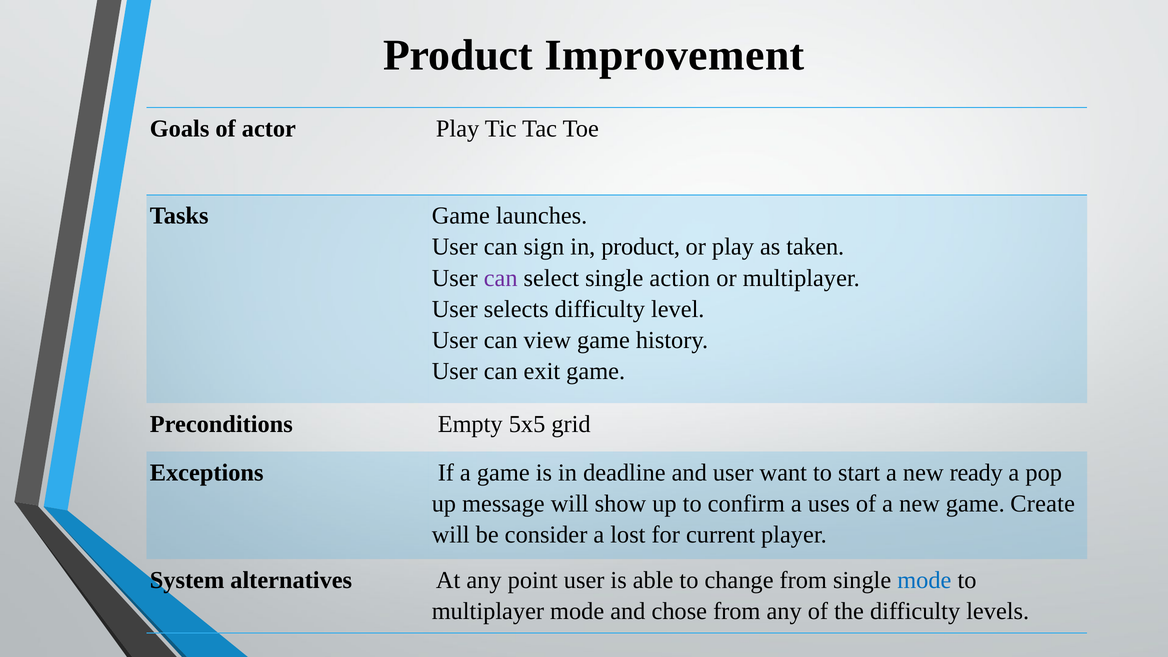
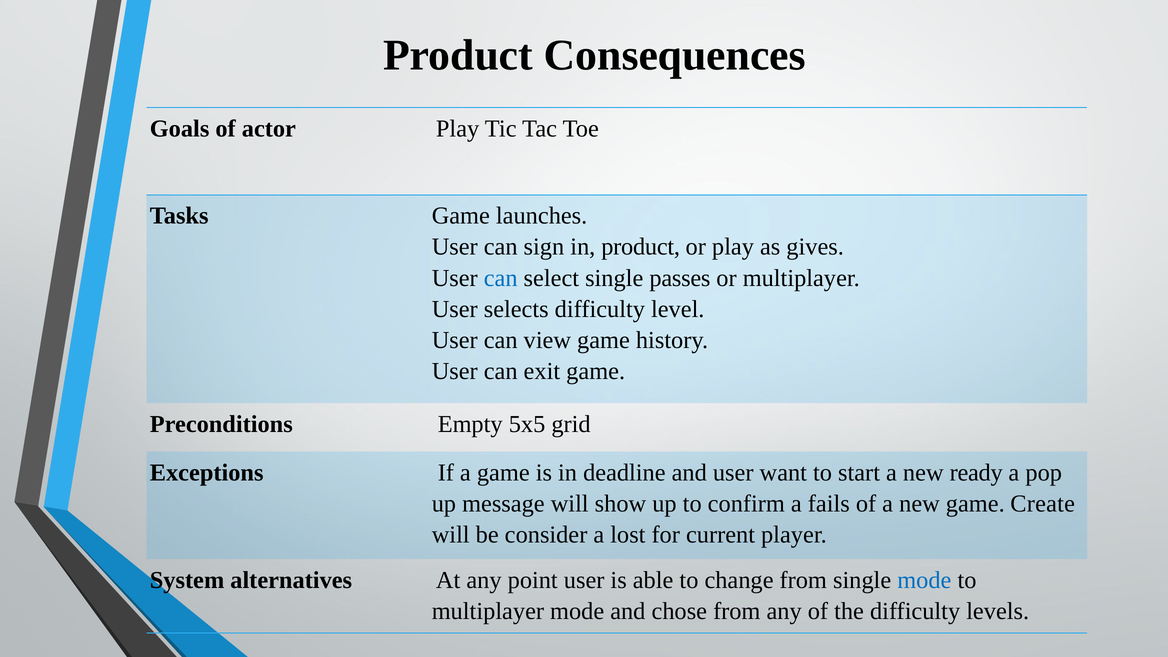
Improvement: Improvement -> Consequences
taken: taken -> gives
can at (501, 278) colour: purple -> blue
action: action -> passes
uses: uses -> fails
